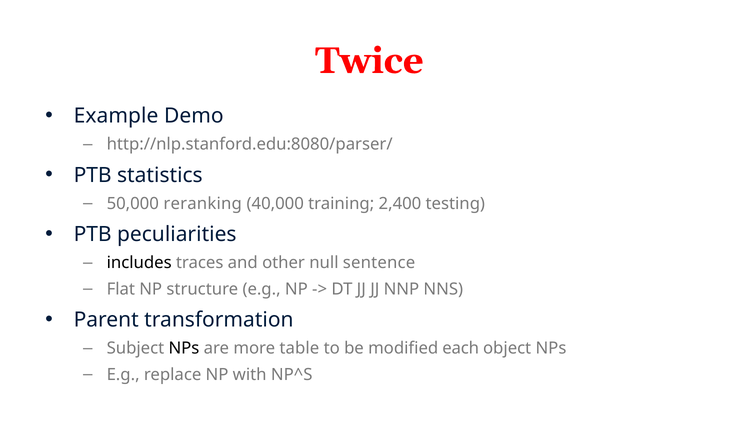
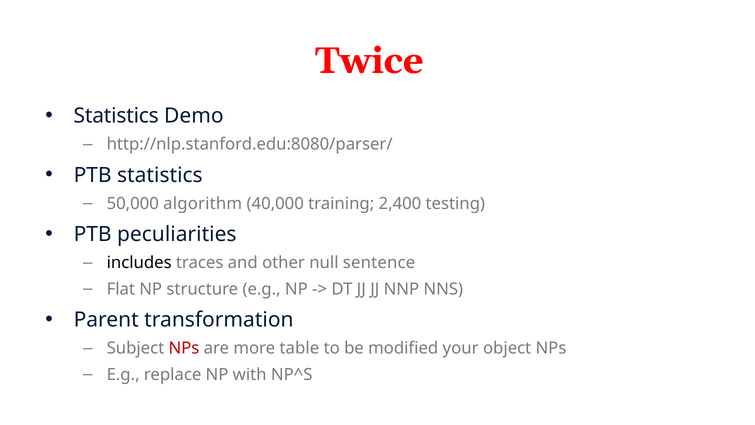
Example at (116, 116): Example -> Statistics
reranking: reranking -> algorithm
NPs at (184, 348) colour: black -> red
each: each -> your
